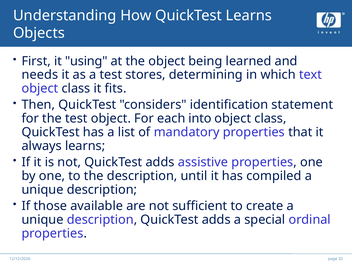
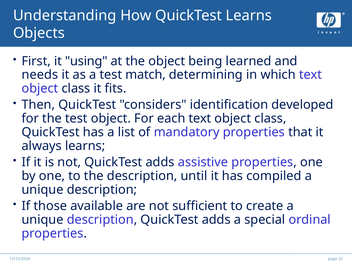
stores: stores -> match
statement: statement -> developed
each into: into -> text
